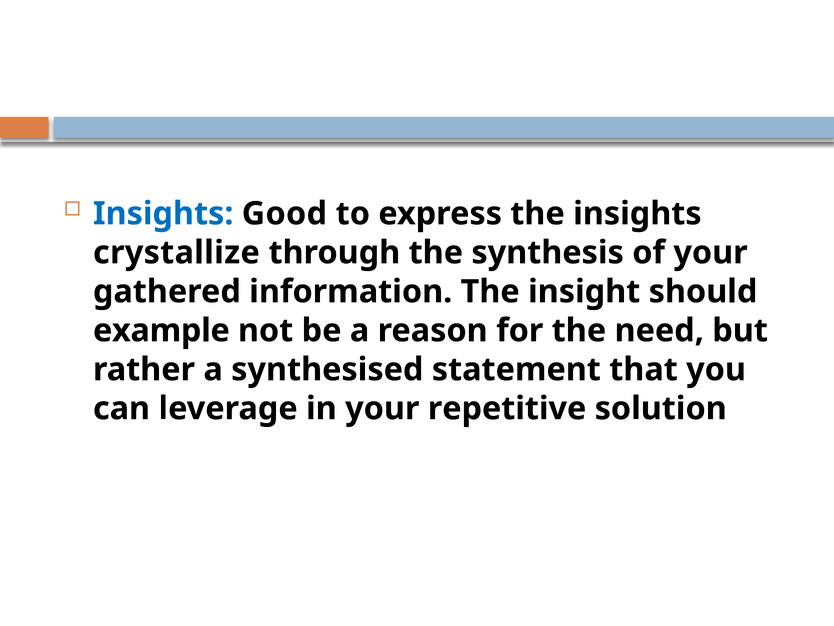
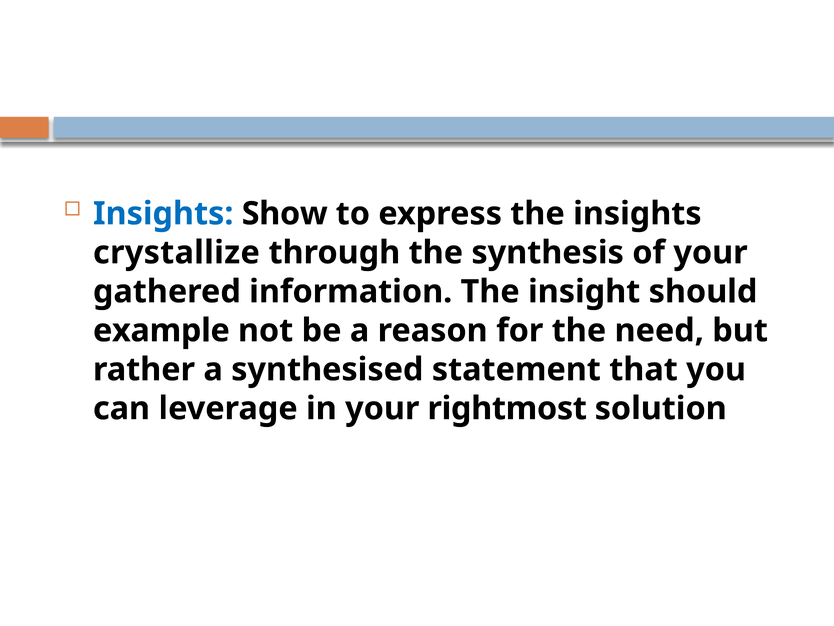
Good: Good -> Show
repetitive: repetitive -> rightmost
